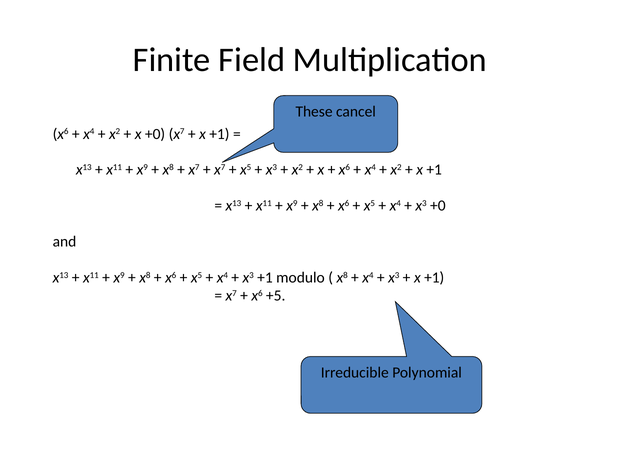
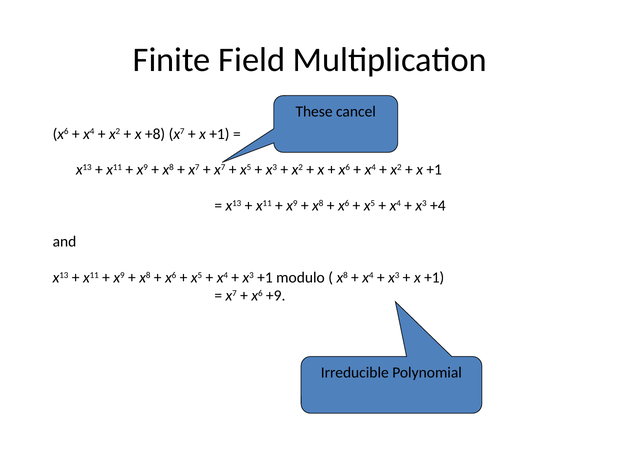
x +0: +0 -> +8
x3 +0: +0 -> +4
+5: +5 -> +9
